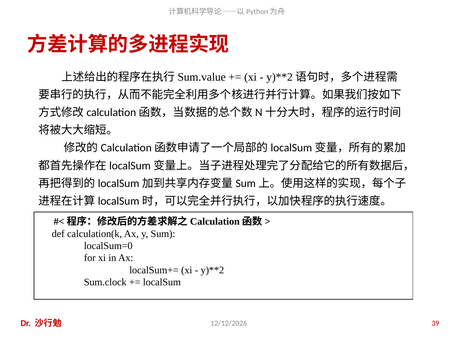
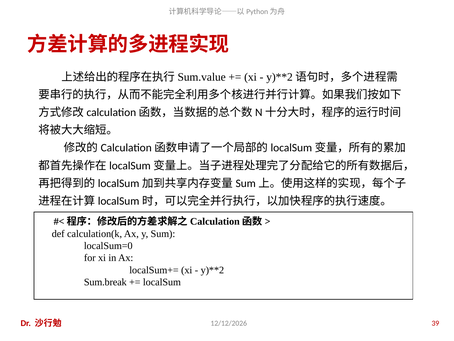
Sum.clock: Sum.clock -> Sum.break
